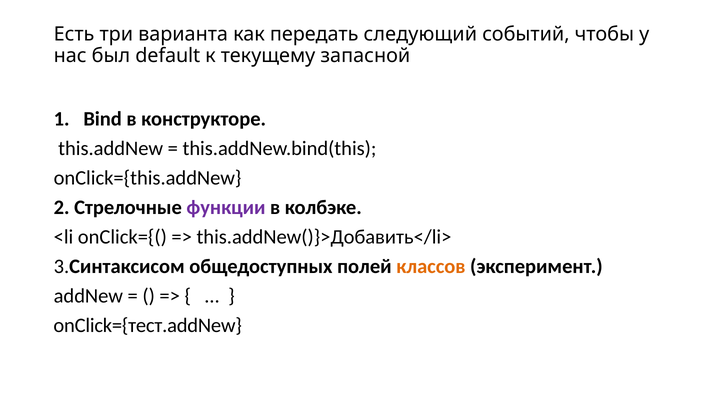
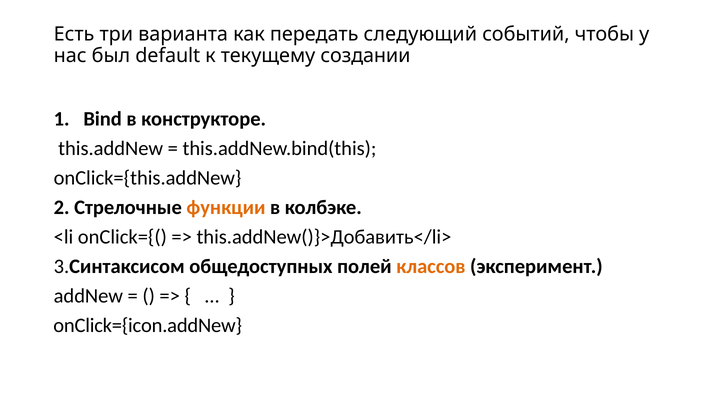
запасной: запасной -> создании
функции colour: purple -> orange
onClick={тест.addNew: onClick={тест.addNew -> onClick={icon.addNew
